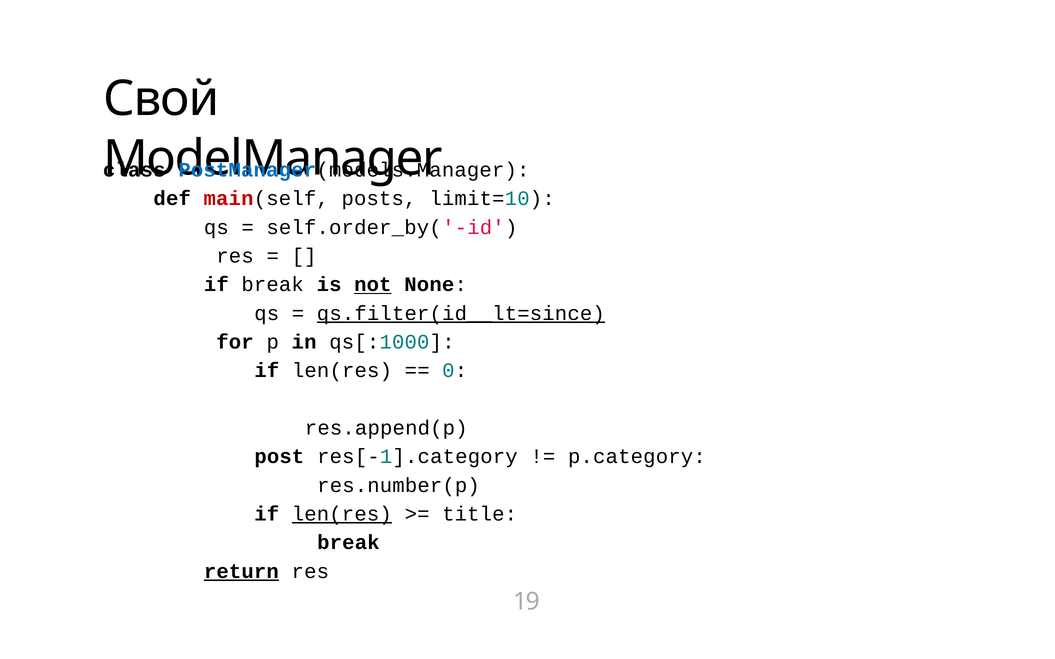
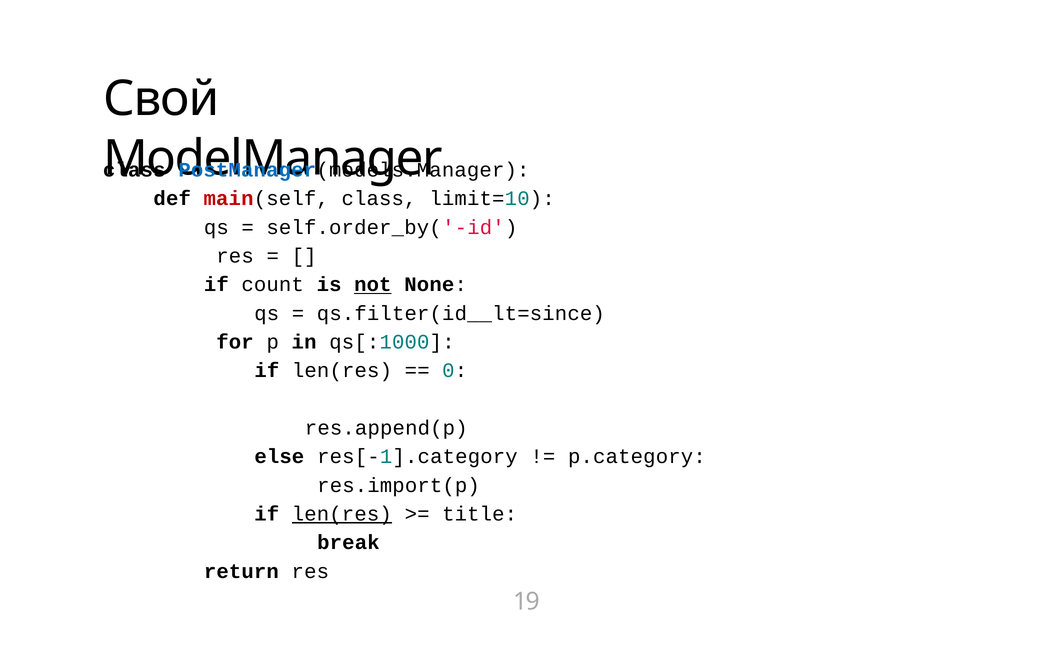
main(self posts: posts -> class
if break: break -> count
qs.filter(id__lt=since underline: present -> none
post: post -> else
res.number(p: res.number(p -> res.import(p
return underline: present -> none
